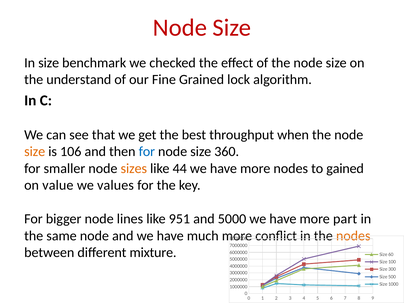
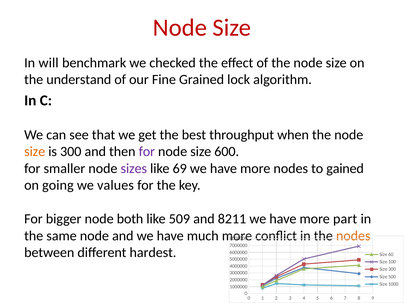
In size: size -> will
is 106: 106 -> 300
for at (147, 152) colour: blue -> purple
360: 360 -> 600
sizes colour: orange -> purple
44: 44 -> 69
value: value -> going
lines: lines -> both
951: 951 -> 509
5000: 5000 -> 8211
mixture: mixture -> hardest
